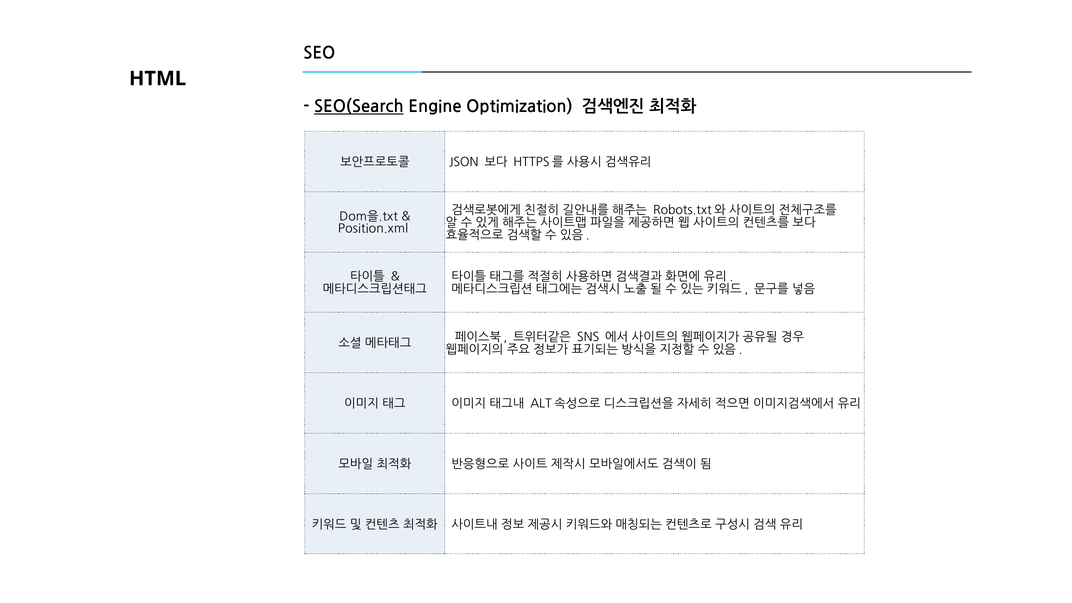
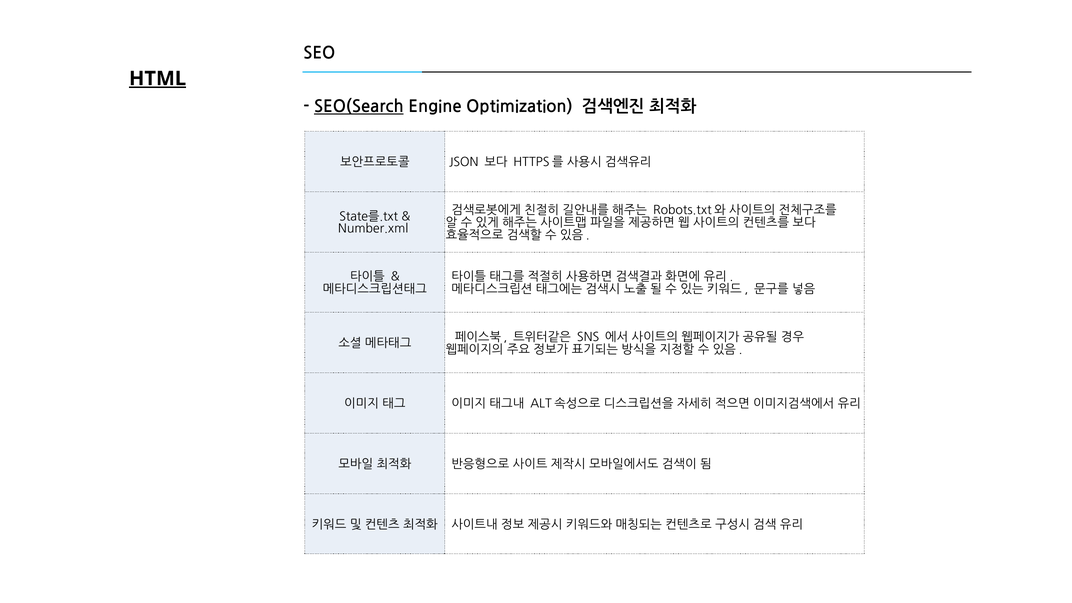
HTML underline: none -> present
Dom을.txt: Dom을.txt -> State를.txt
Position.xml: Position.xml -> Number.xml
